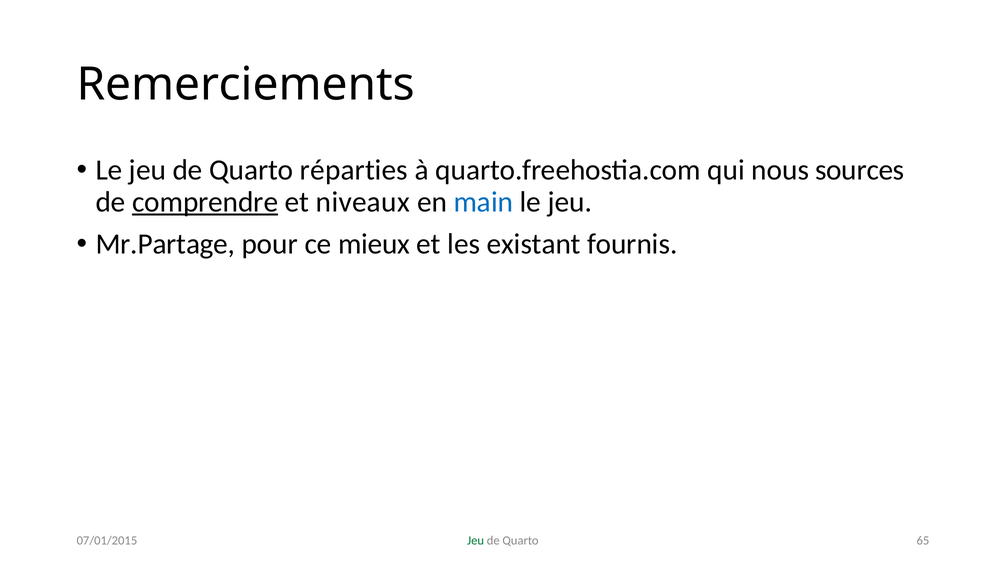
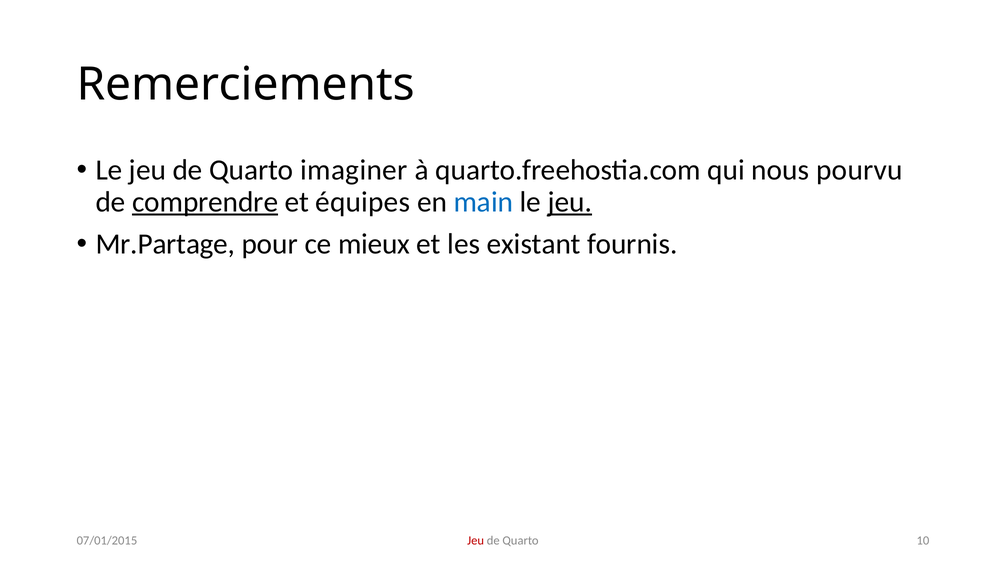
réparties: réparties -> imaginer
sources: sources -> pourvu
niveaux: niveaux -> équipes
jeu at (570, 202) underline: none -> present
Jeu at (476, 540) colour: green -> red
65: 65 -> 10
